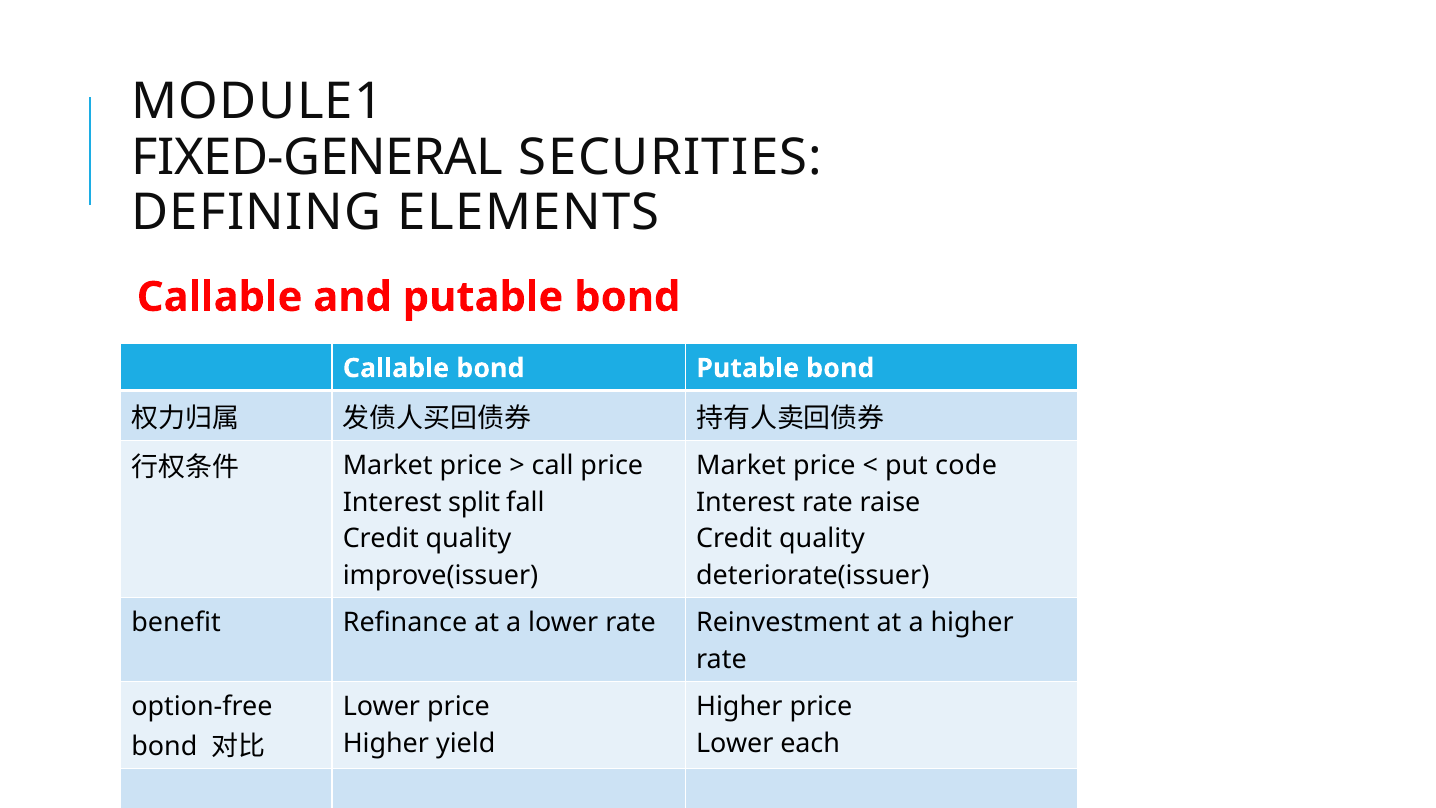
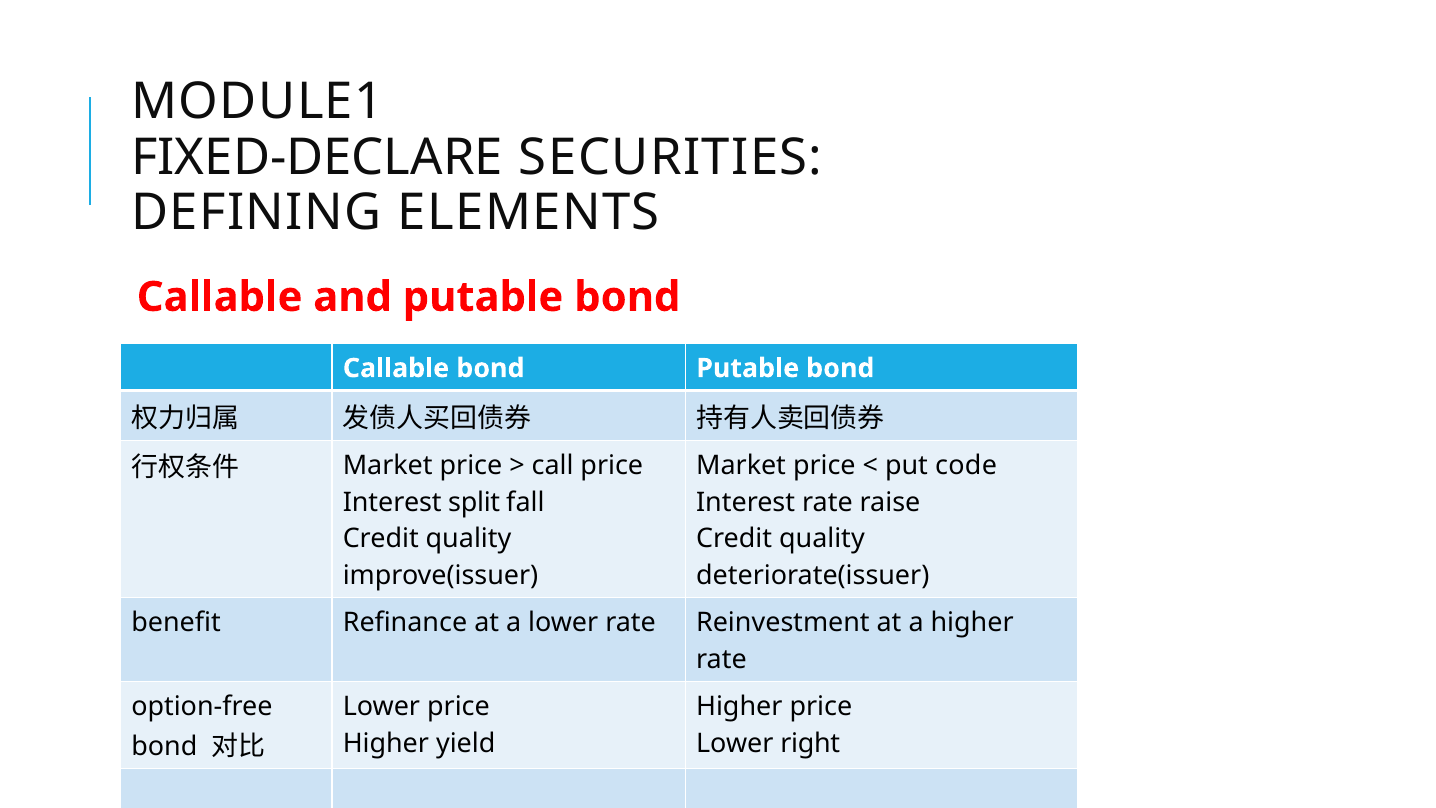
FIXED-GENERAL: FIXED-GENERAL -> FIXED-DECLARE
each: each -> right
